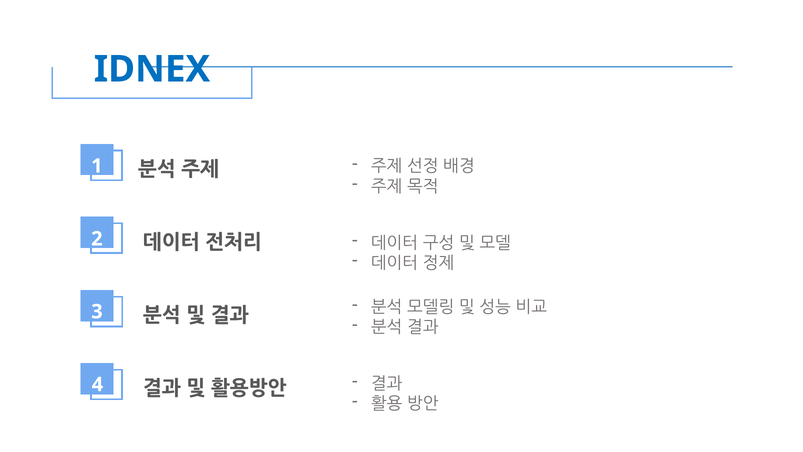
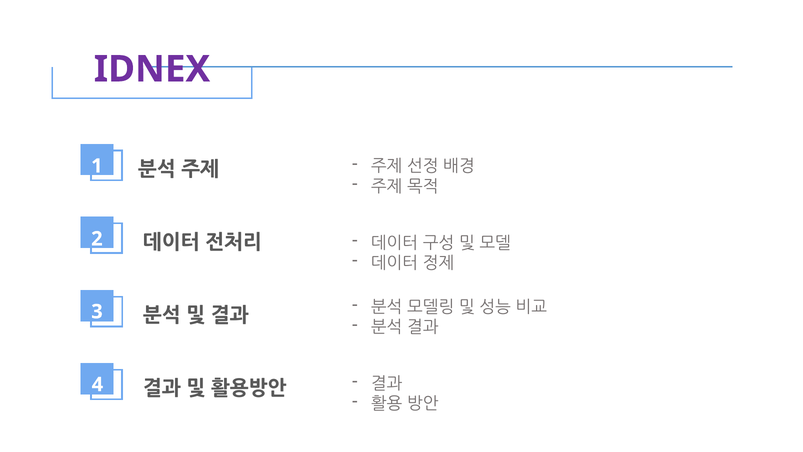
IDNEX colour: blue -> purple
